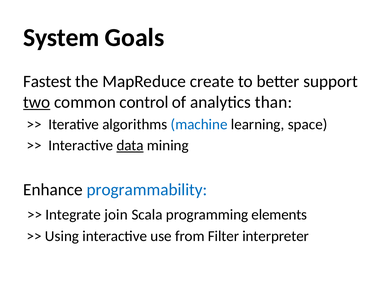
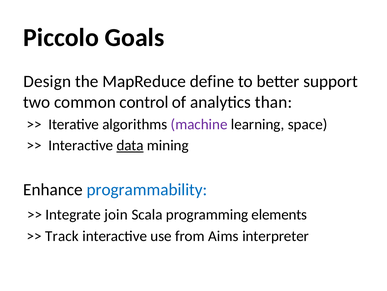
System: System -> Piccolo
Fastest: Fastest -> Design
create: create -> define
two underline: present -> none
machine colour: blue -> purple
Using: Using -> Track
Filter: Filter -> Aims
